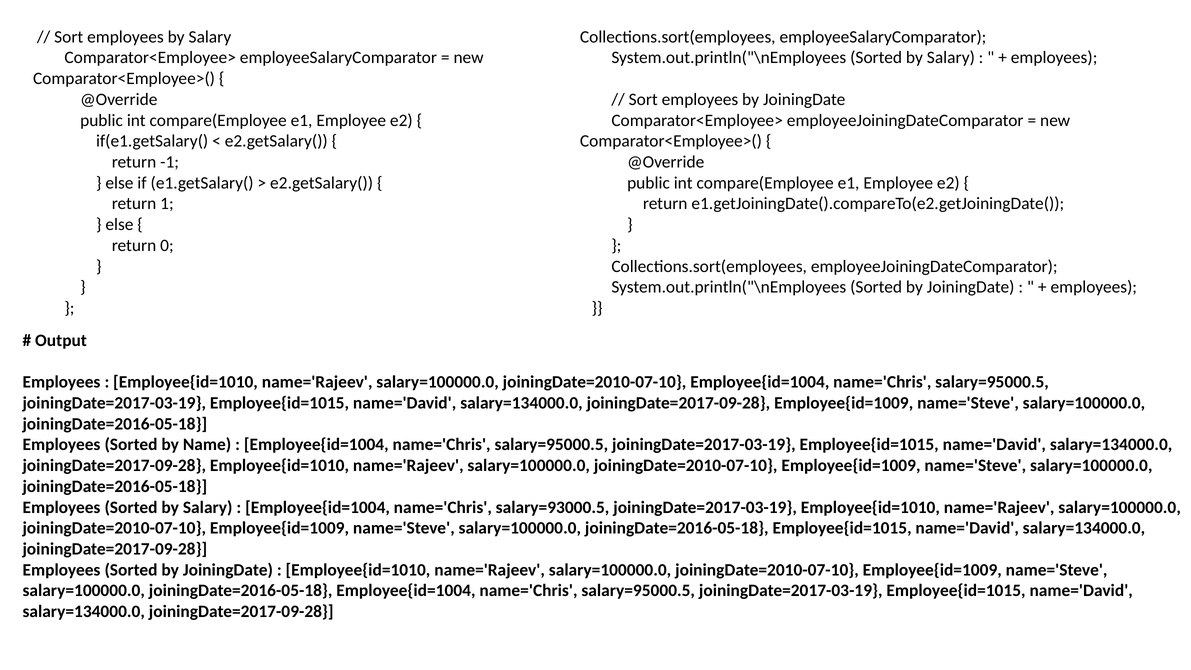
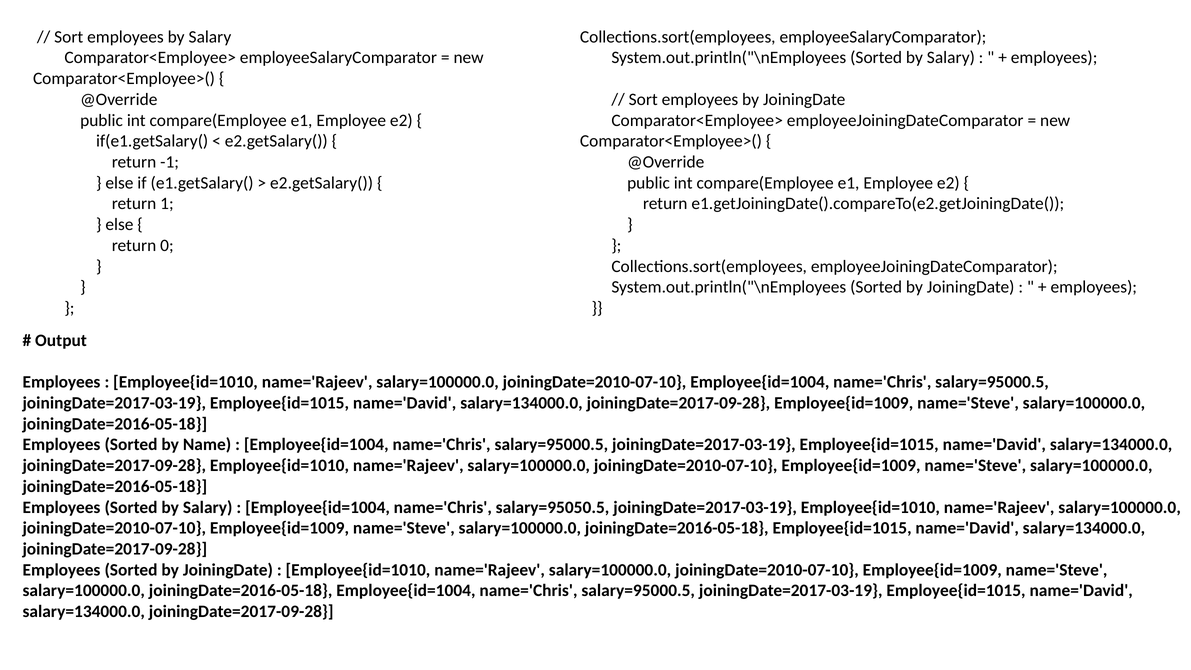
salary=93000.5: salary=93000.5 -> salary=95050.5
